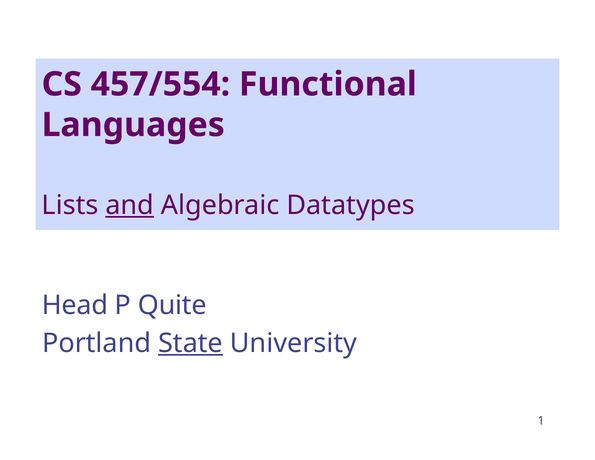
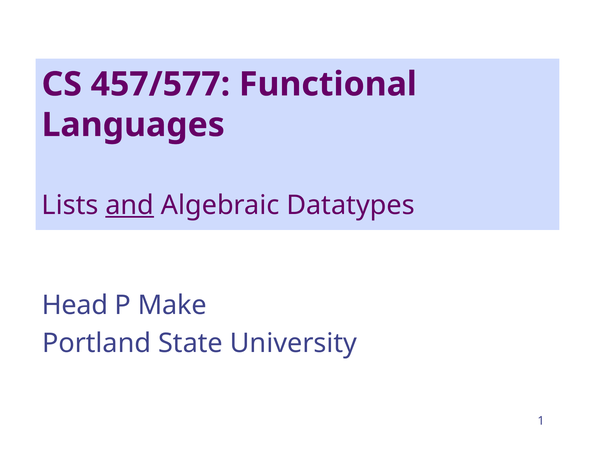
457/554: 457/554 -> 457/577
Quite: Quite -> Make
State underline: present -> none
